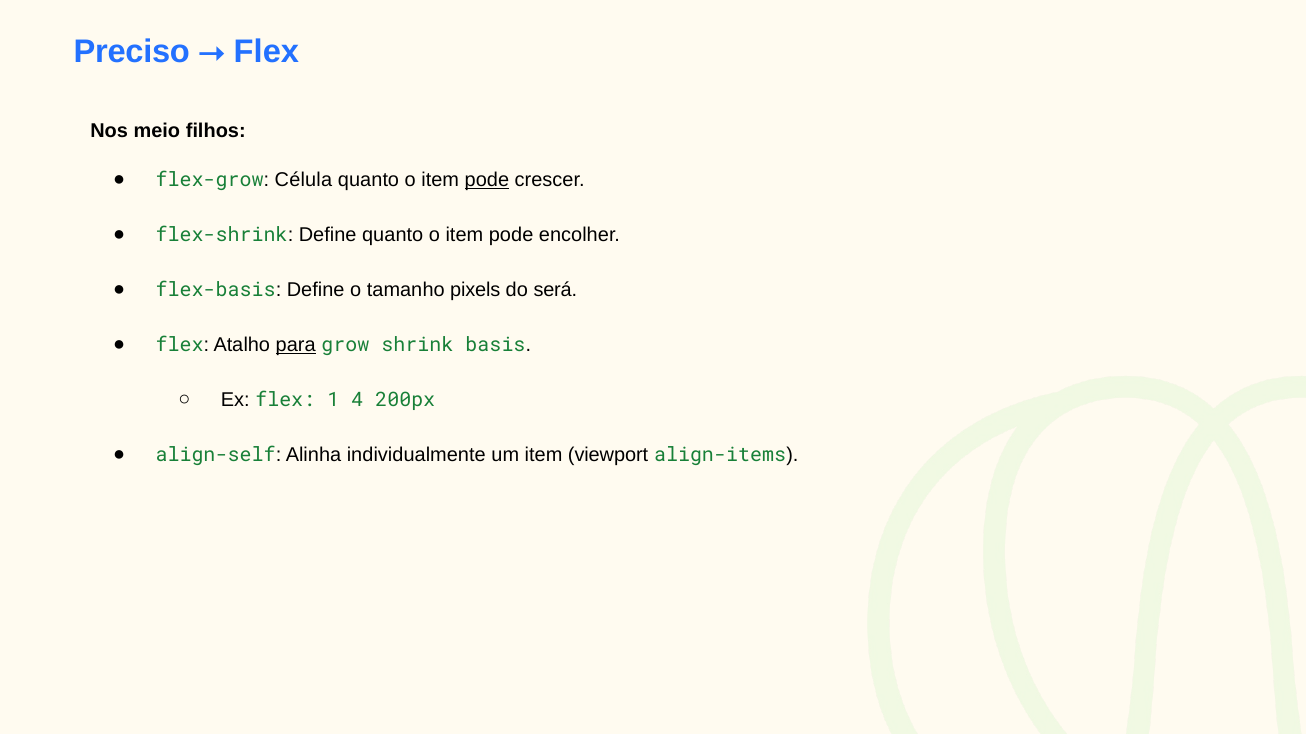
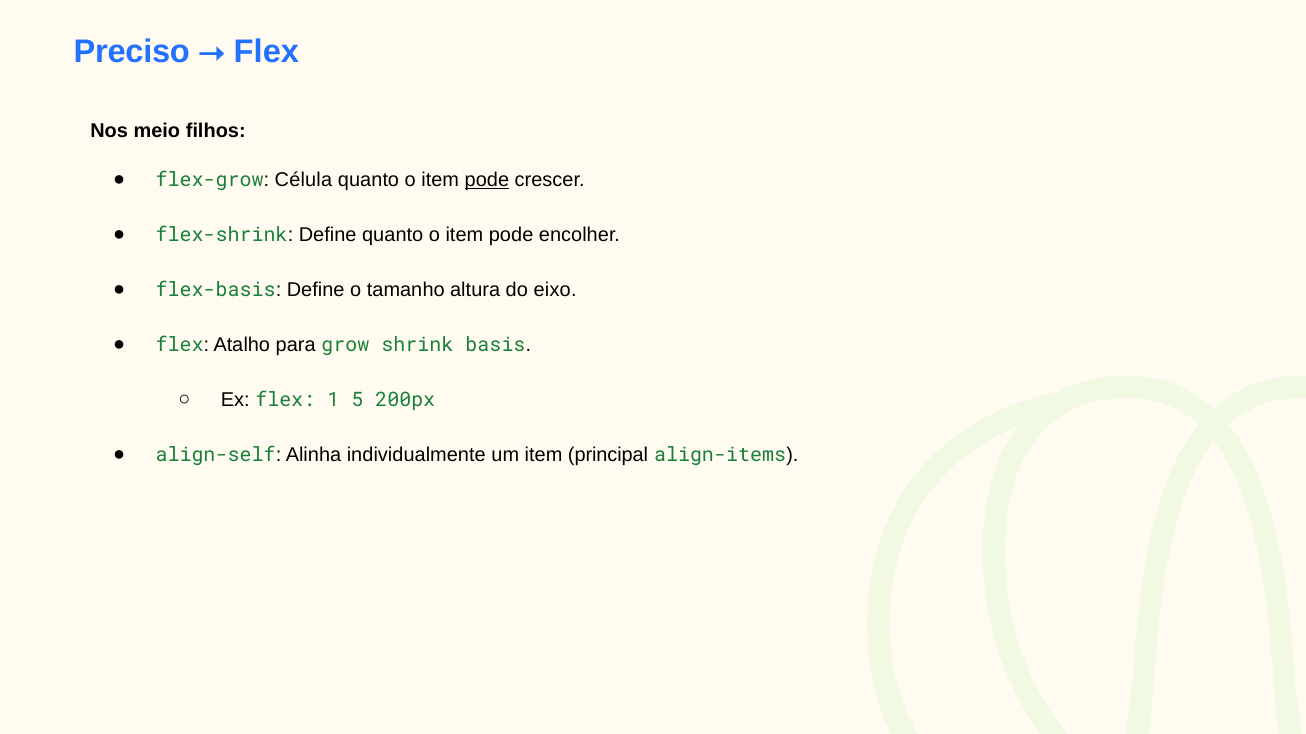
pixels: pixels -> altura
será: será -> eixo
para underline: present -> none
4: 4 -> 5
viewport: viewport -> principal
